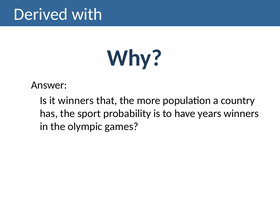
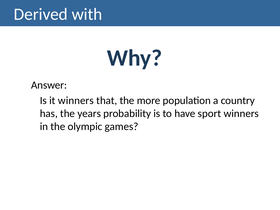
sport: sport -> years
years: years -> sport
